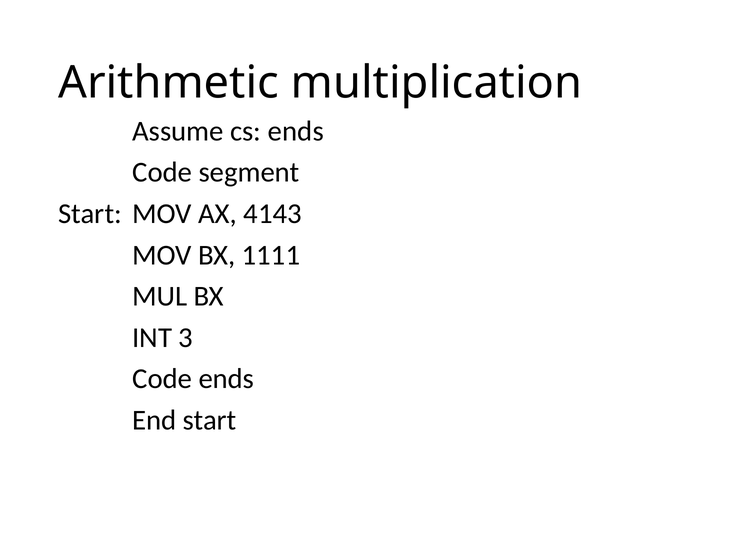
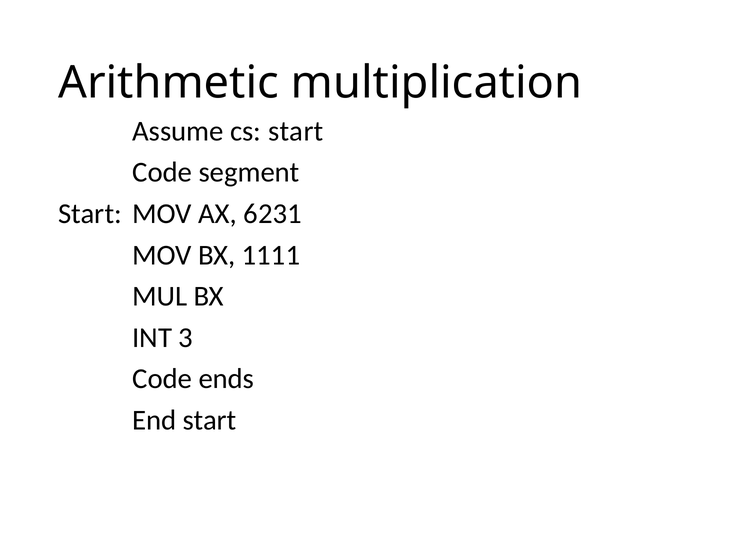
cs ends: ends -> start
4143: 4143 -> 6231
